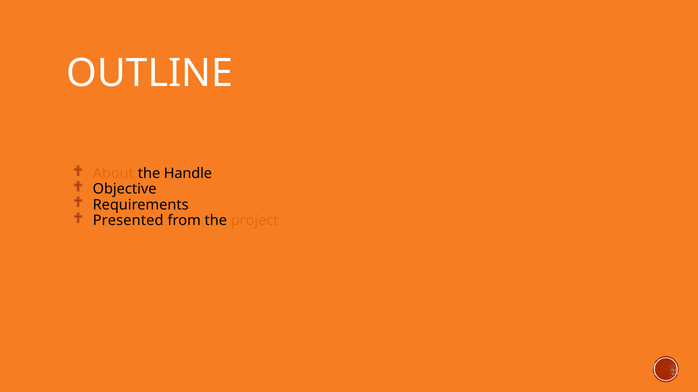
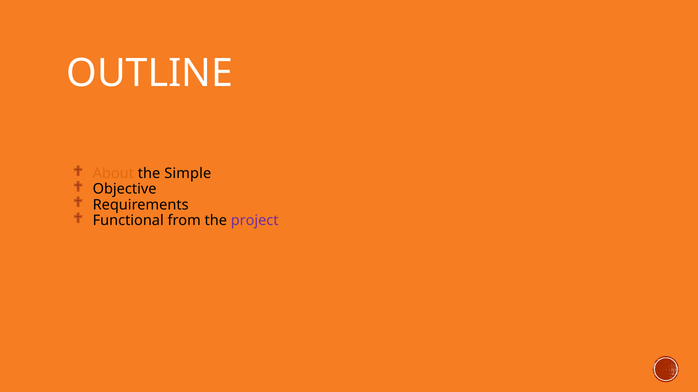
Handle: Handle -> Simple
Presented: Presented -> Functional
project colour: orange -> purple
